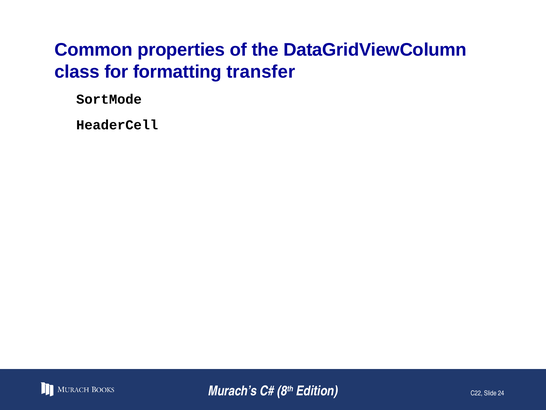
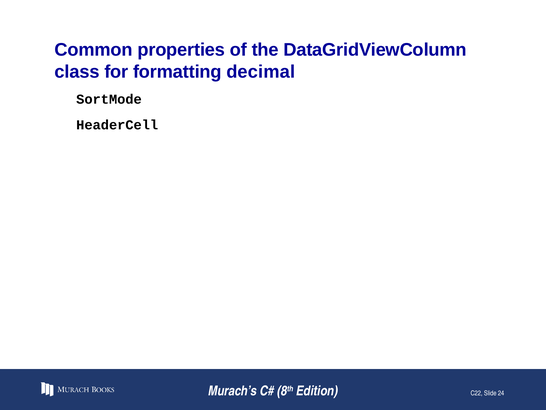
transfer: transfer -> decimal
